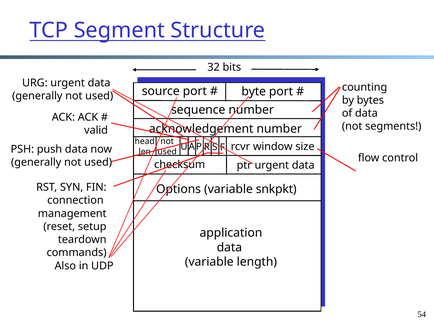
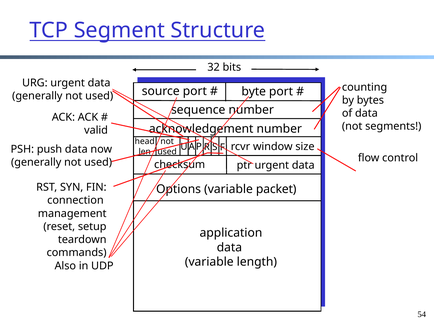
snkpkt: snkpkt -> packet
